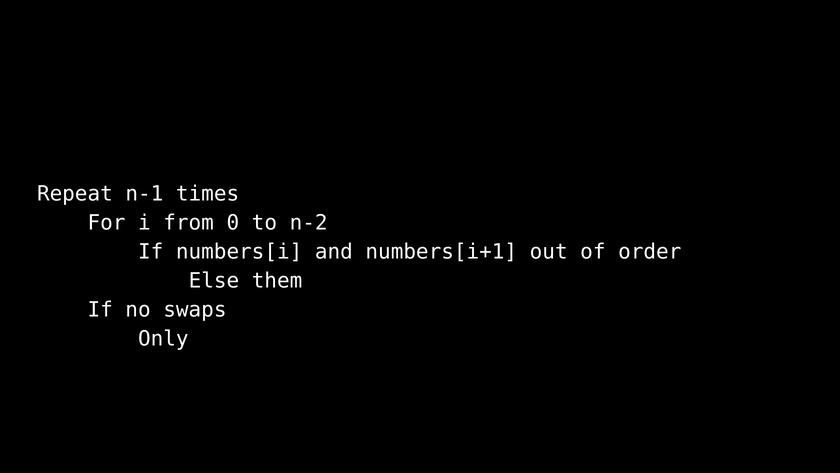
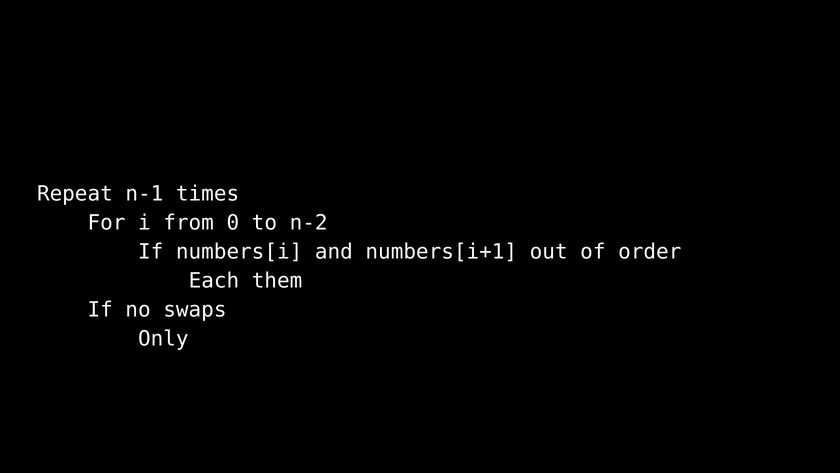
Else: Else -> Each
